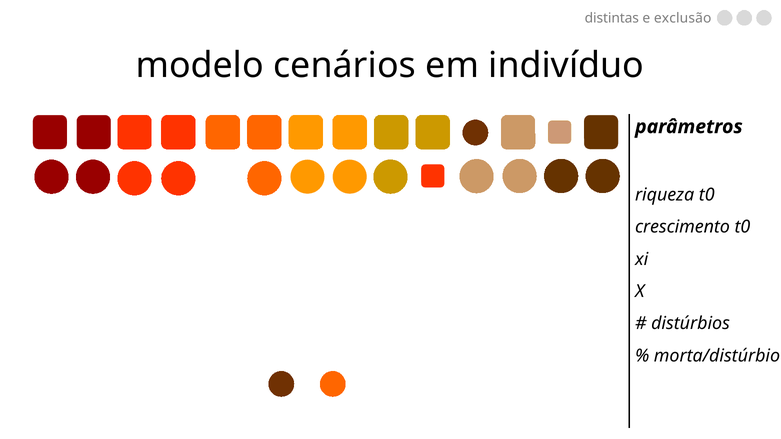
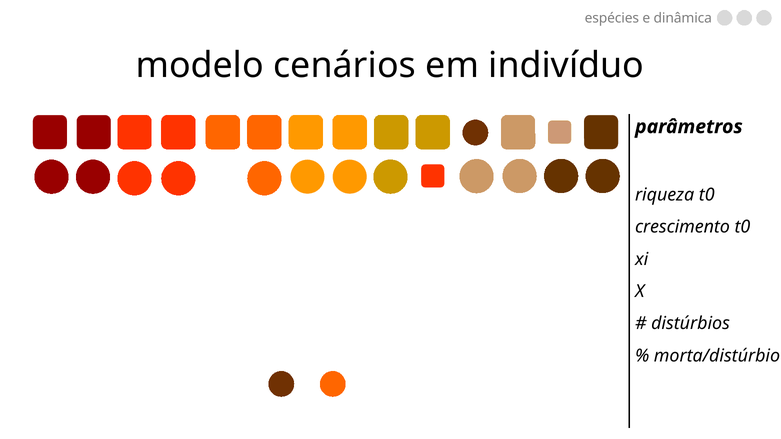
distintas: distintas -> espécies
exclusão: exclusão -> dinâmica
